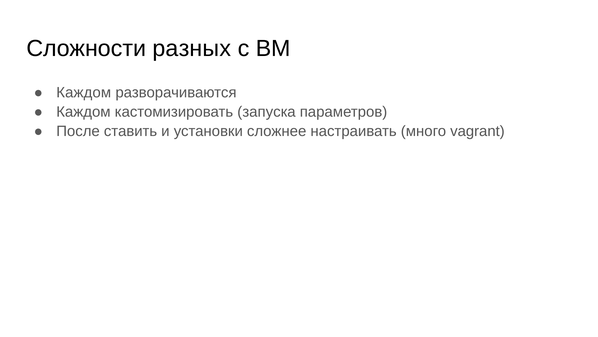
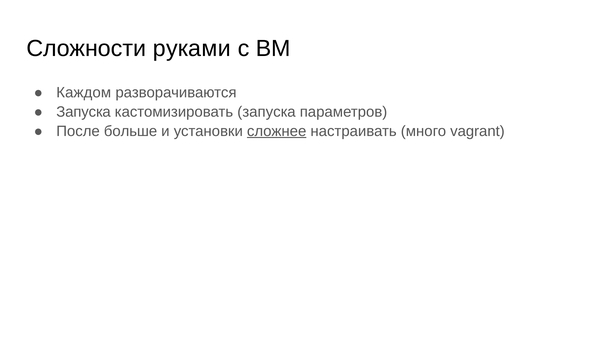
разных: разных -> руками
Каждом at (83, 112): Каждом -> Запуска
ставить: ставить -> больше
сложнее underline: none -> present
